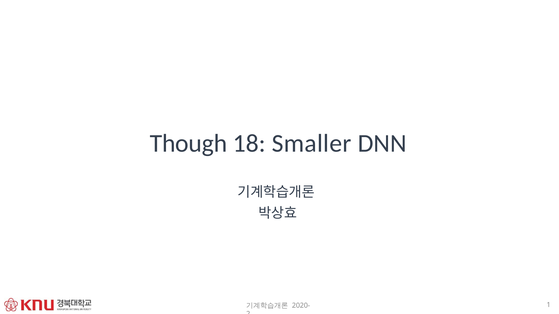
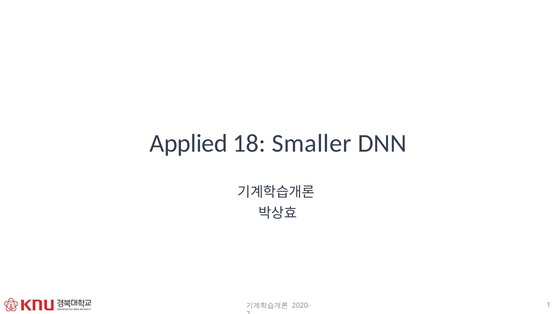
Though: Though -> Applied
